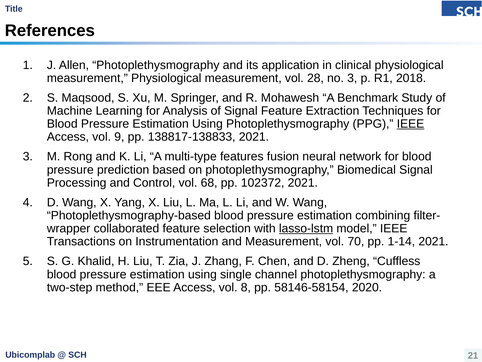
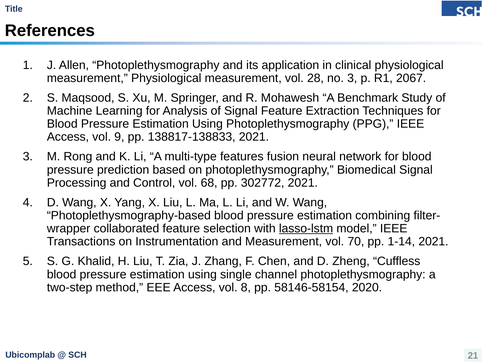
2018: 2018 -> 2067
IEEE at (410, 124) underline: present -> none
102372: 102372 -> 302772
